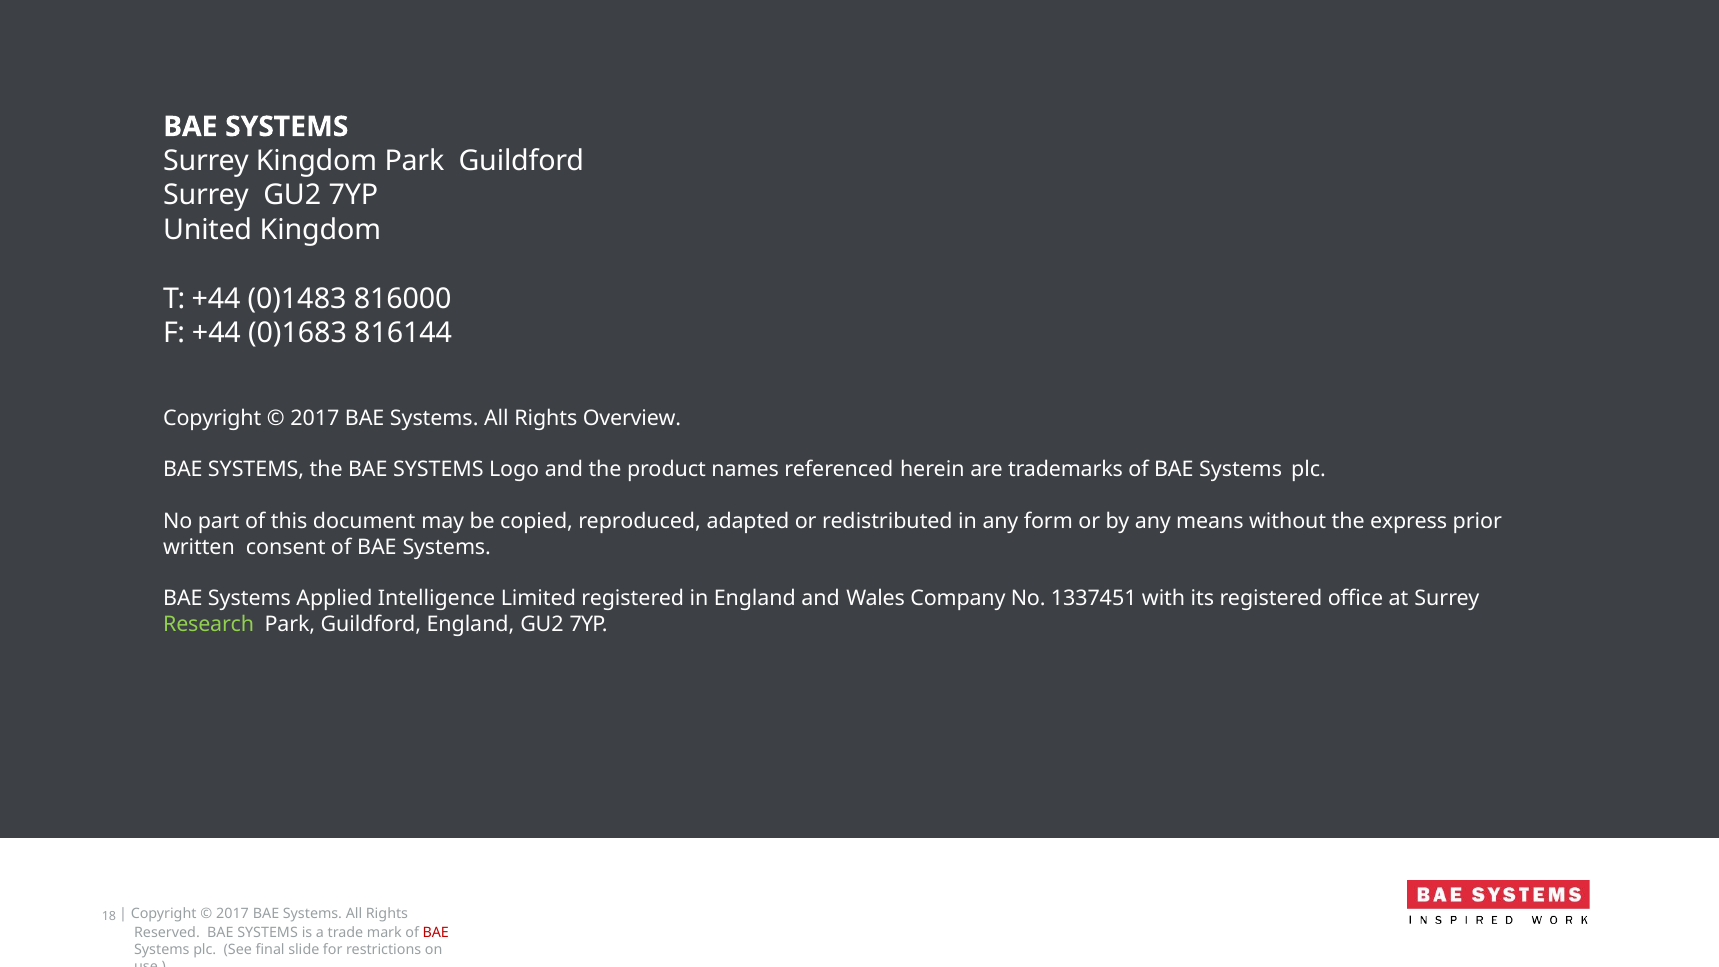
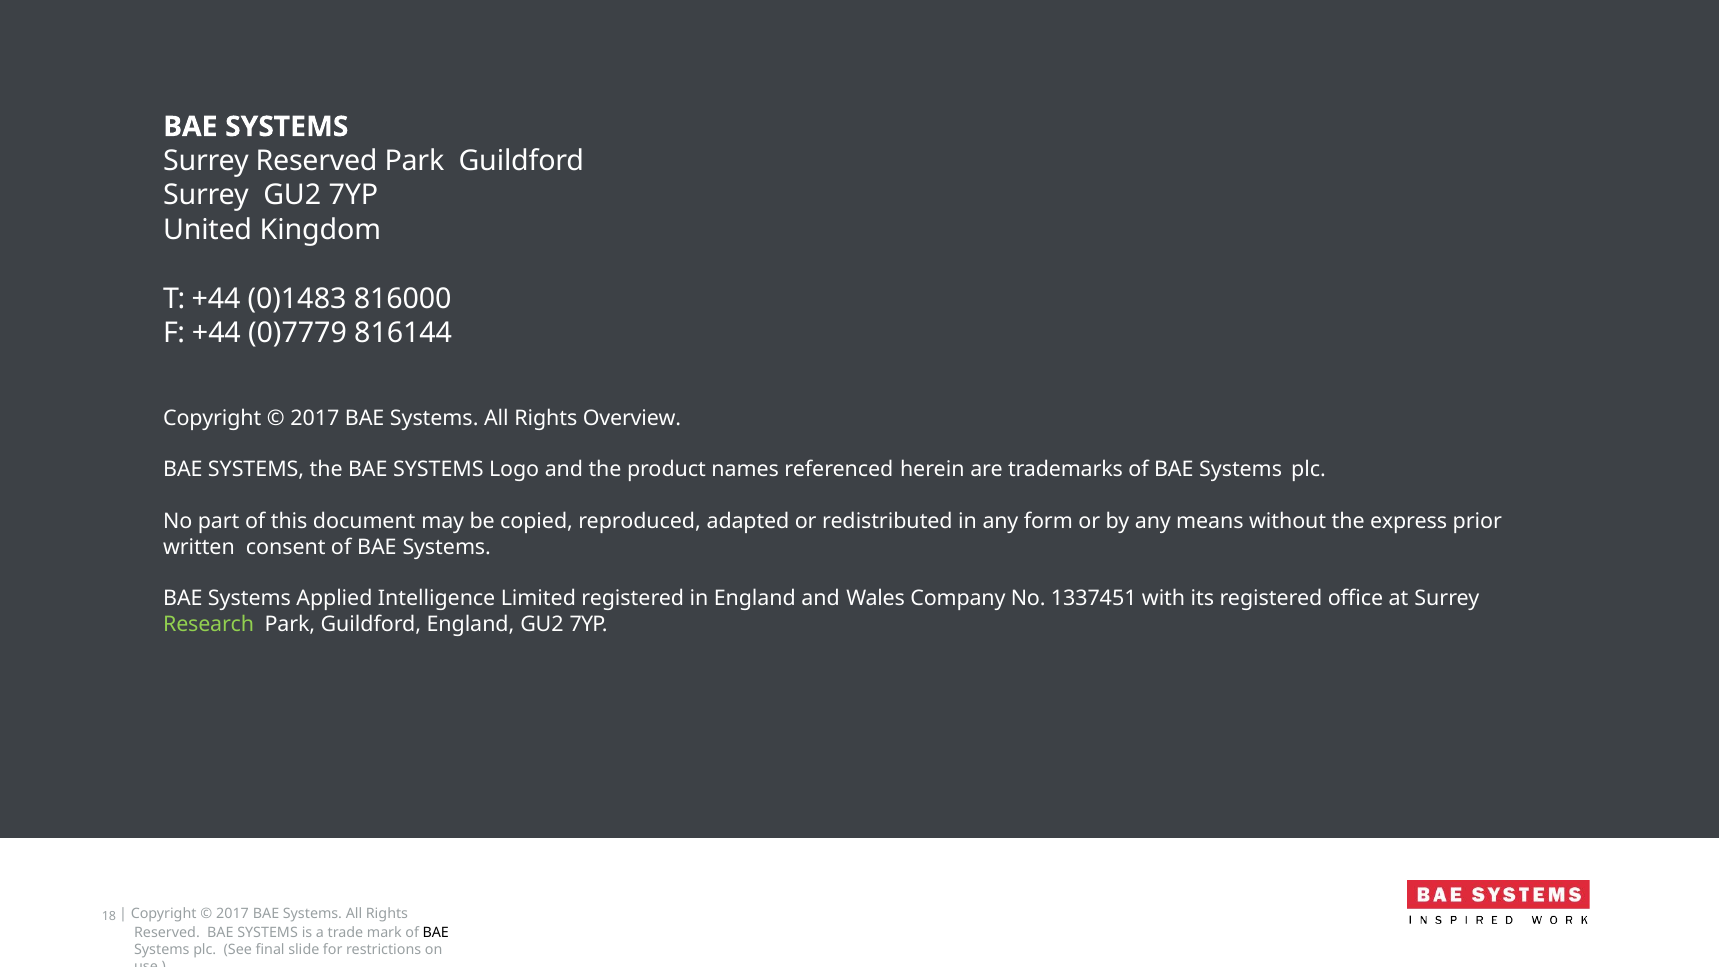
Surrey Kingdom: Kingdom -> Reserved
0)1683: 0)1683 -> 0)7779
BAE at (436, 933) colour: red -> black
